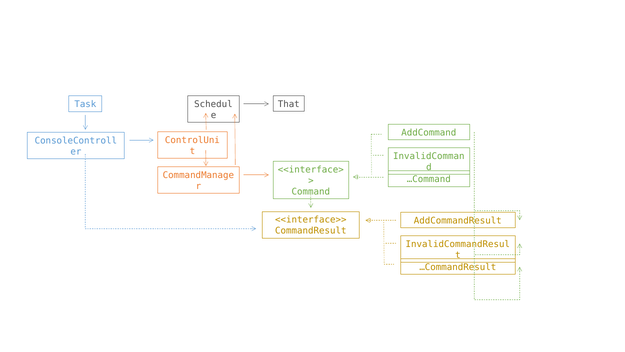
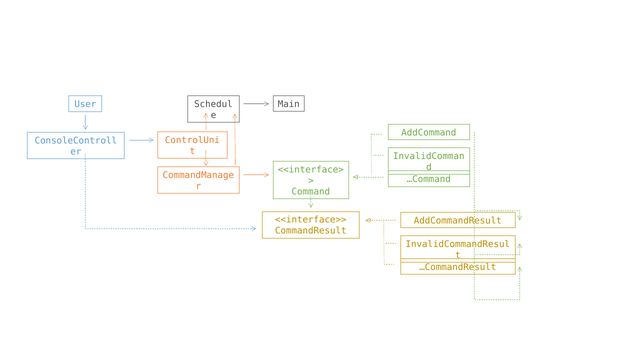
That: That -> Main
Task: Task -> User
